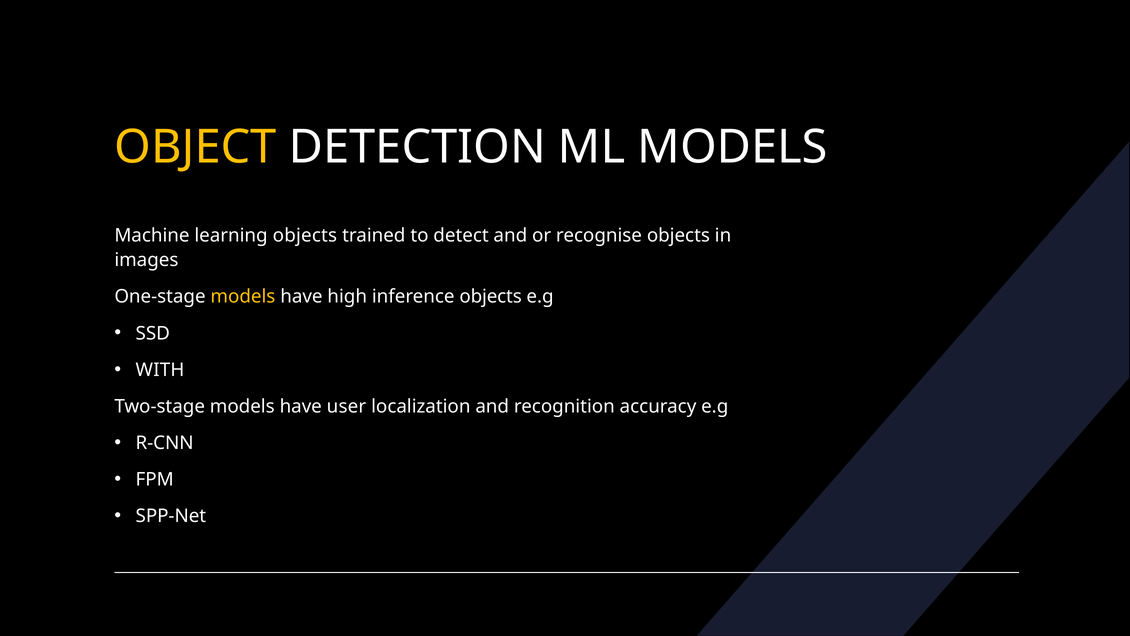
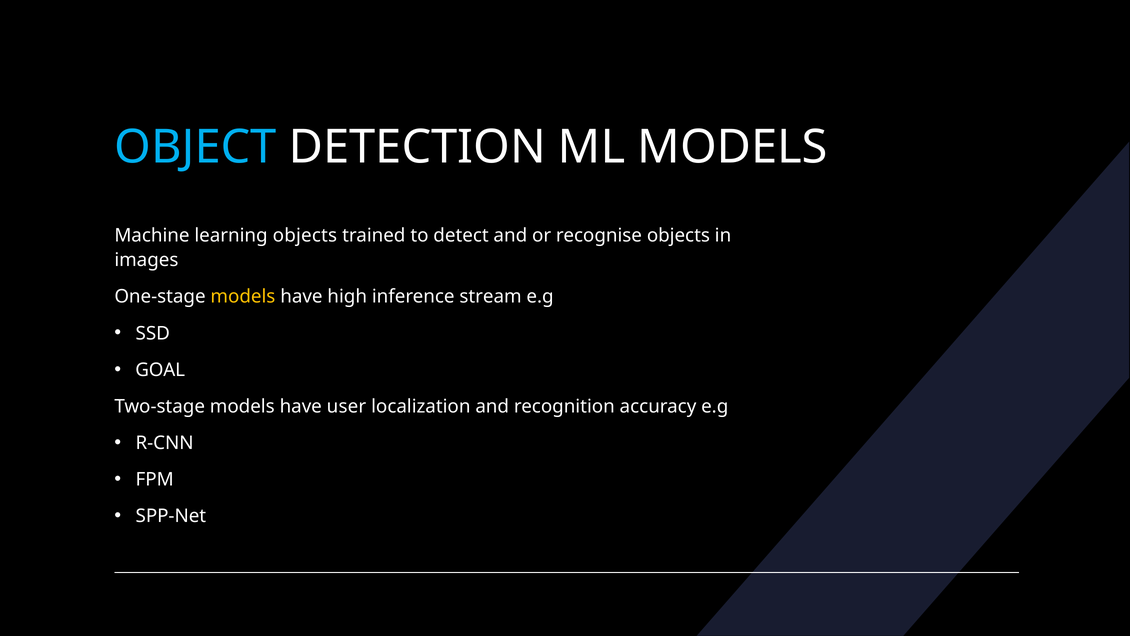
OBJECT colour: yellow -> light blue
inference objects: objects -> stream
WITH: WITH -> GOAL
